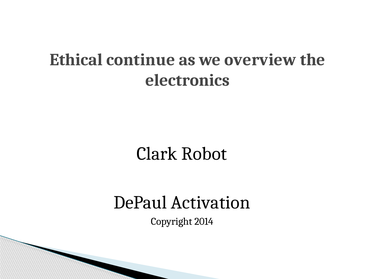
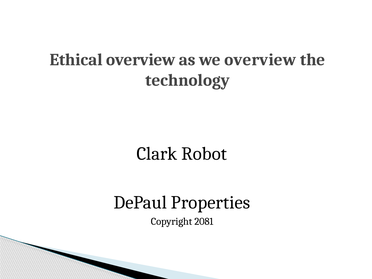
Ethical continue: continue -> overview
electronics: electronics -> technology
Activation: Activation -> Properties
2014: 2014 -> 2081
